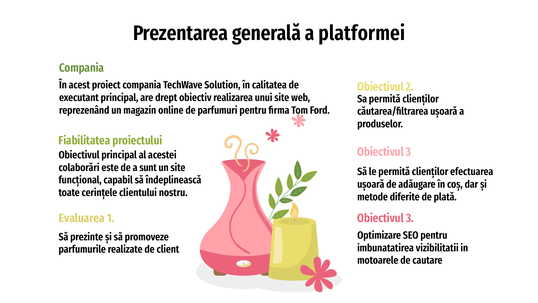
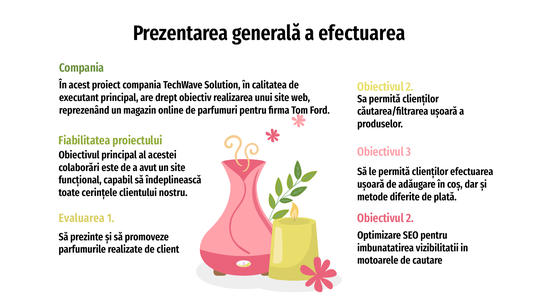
a platformei: platformei -> efectuarea
sunt: sunt -> avut
3 at (410, 218): 3 -> 2
